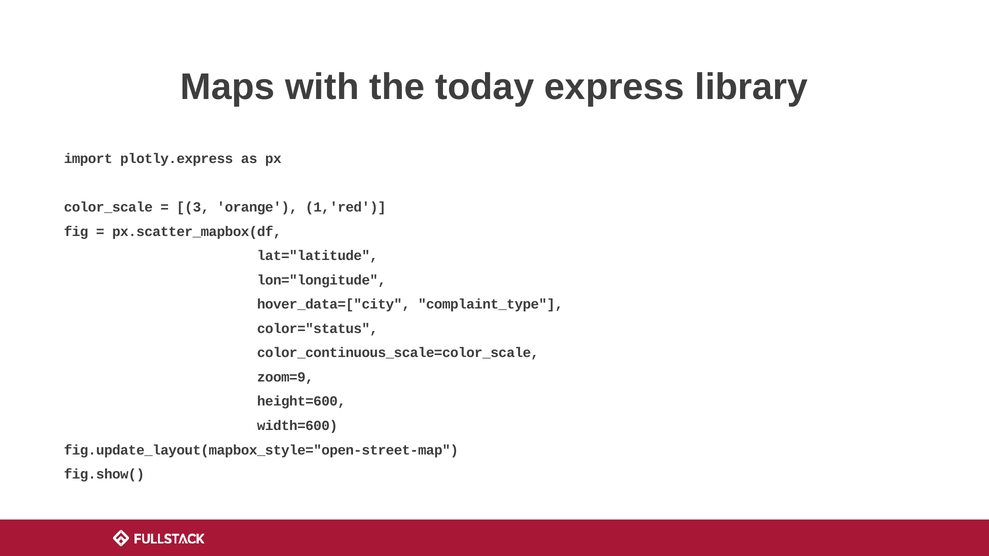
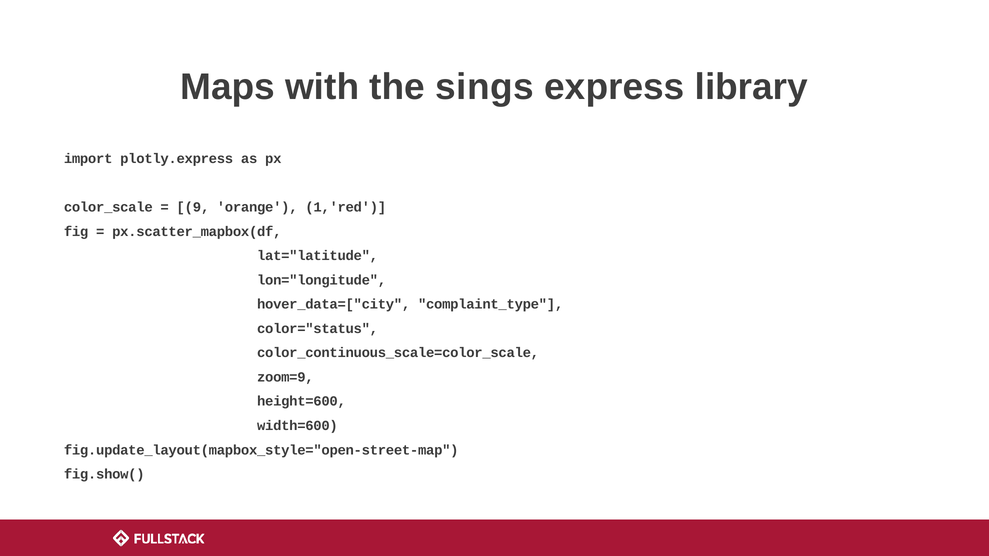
today: today -> sings
3: 3 -> 9
